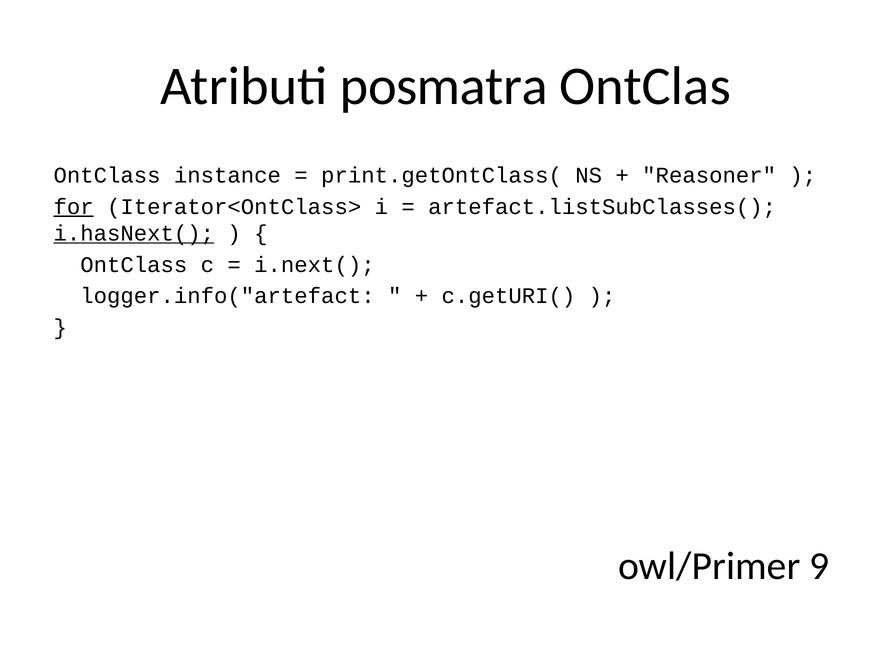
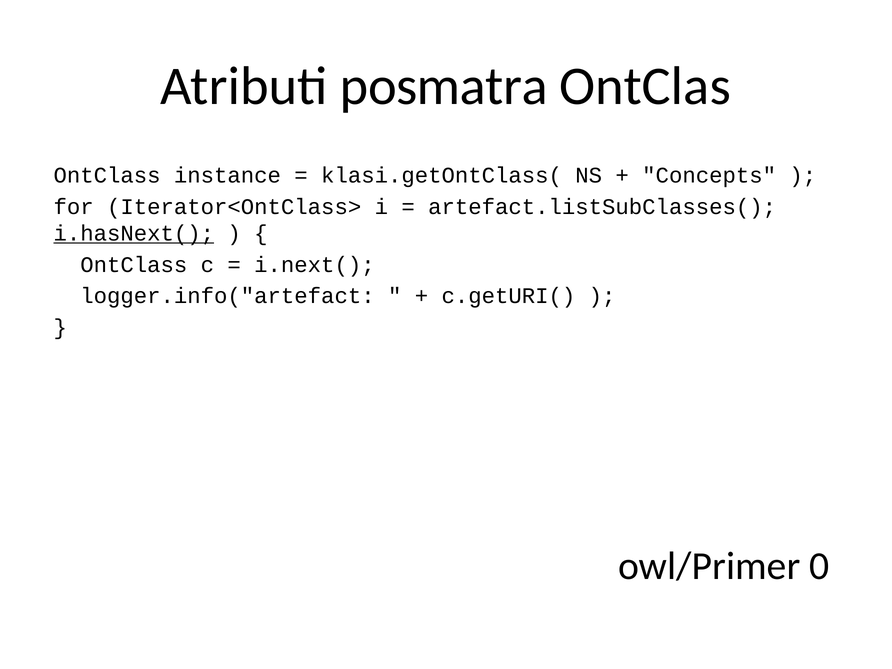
print.getOntClass(: print.getOntClass( -> klasi.getOntClass(
Reasoner: Reasoner -> Concepts
for underline: present -> none
9: 9 -> 0
